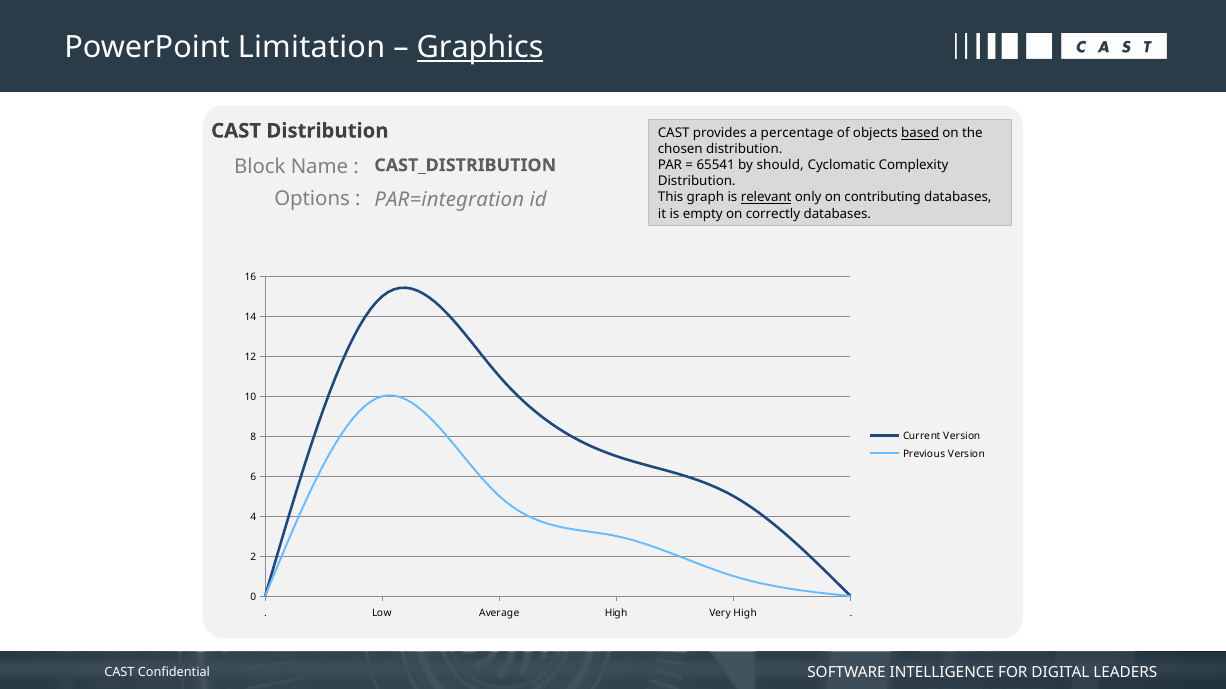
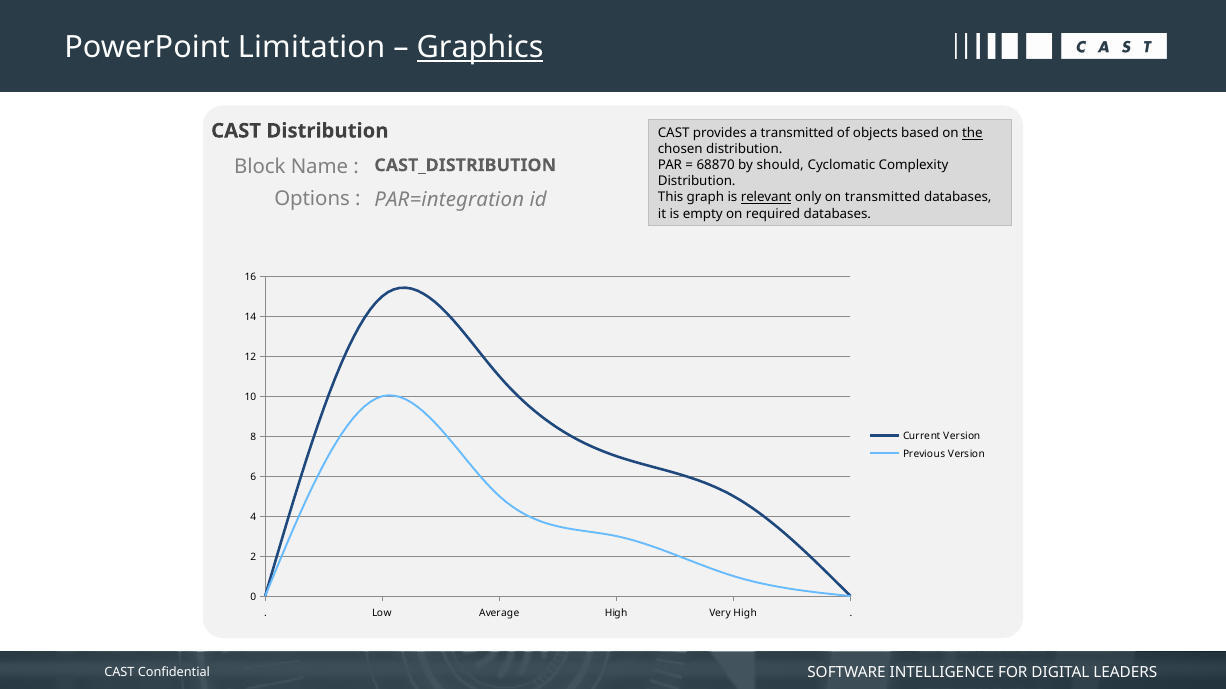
a percentage: percentage -> transmitted
based underline: present -> none
the underline: none -> present
65541: 65541 -> 68870
on contributing: contributing -> transmitted
correctly: correctly -> required
